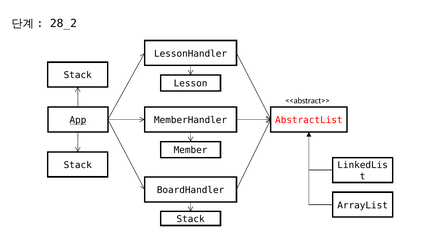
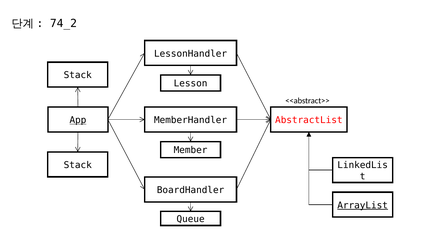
28_2: 28_2 -> 74_2
ArrayList underline: none -> present
Stack at (191, 219): Stack -> Queue
